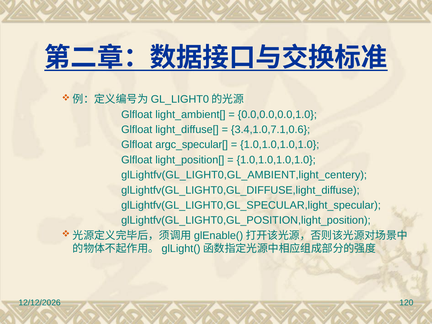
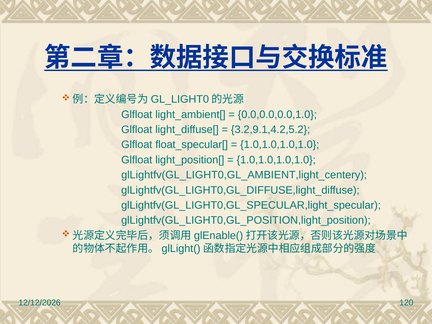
3.4,1.0,7.1,0.6: 3.4,1.0,7.1,0.6 -> 3.2,9.1,4.2,5.2
argc_specular[: argc_specular[ -> float_specular[
